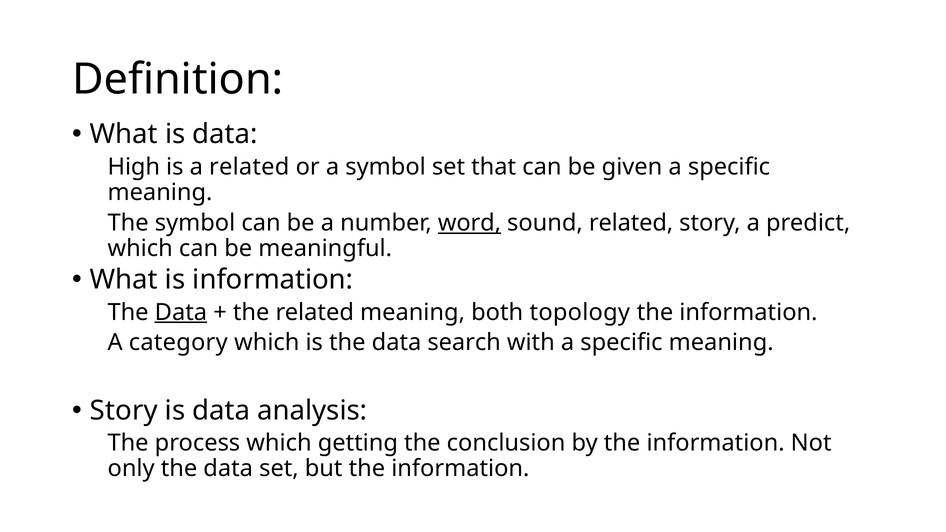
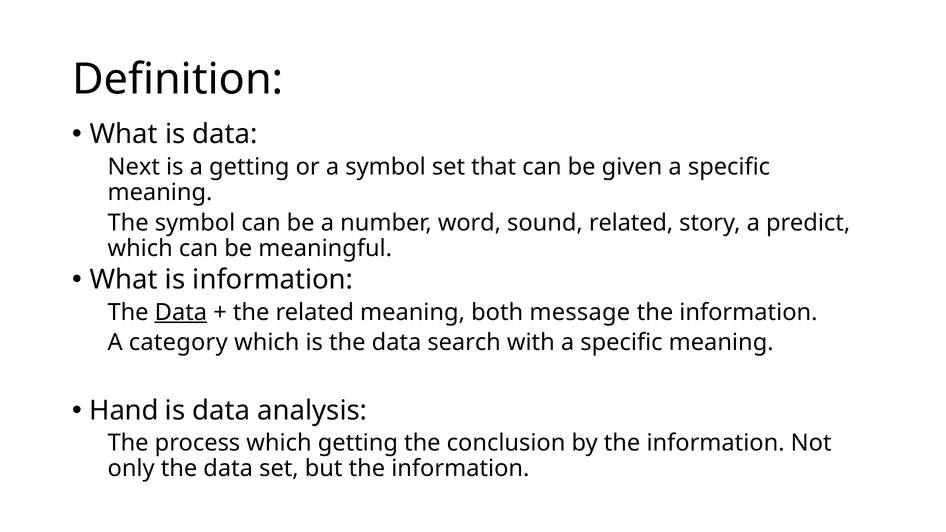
High: High -> Next
a related: related -> getting
word underline: present -> none
topology: topology -> message
Story at (124, 411): Story -> Hand
